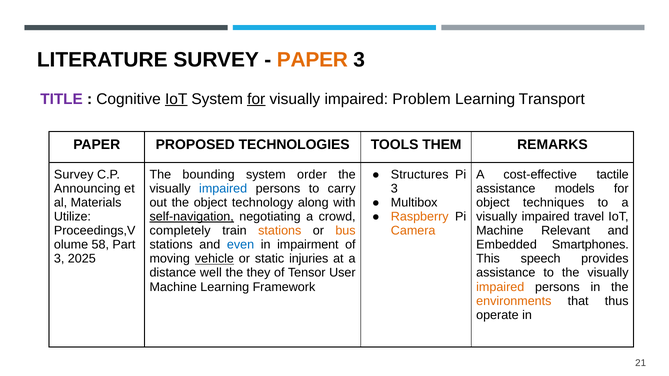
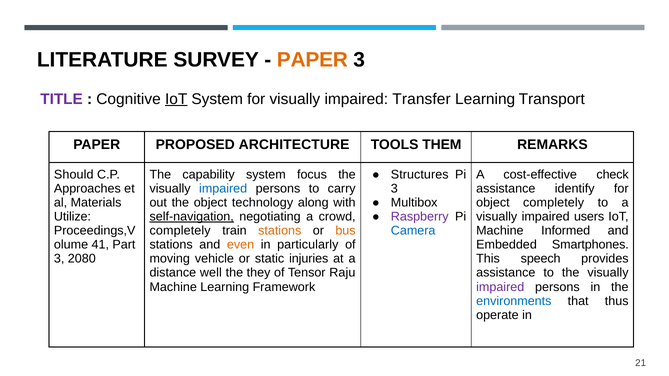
for at (256, 99) underline: present -> none
Problem: Problem -> Transfer
TECHNOLOGIES: TECHNOLOGIES -> ARCHITECTURE
Survey at (74, 175): Survey -> Should
bounding: bounding -> capability
order: order -> focus
tactile: tactile -> check
Announcing: Announcing -> Approaches
models: models -> identify
object techniques: techniques -> completely
Raspberry colour: orange -> purple
travel: travel -> users
Camera colour: orange -> blue
Relevant: Relevant -> Informed
58: 58 -> 41
even colour: blue -> orange
impairment: impairment -> particularly
2025: 2025 -> 2080
vehicle underline: present -> none
User: User -> Raju
impaired at (500, 287) colour: orange -> purple
environments colour: orange -> blue
